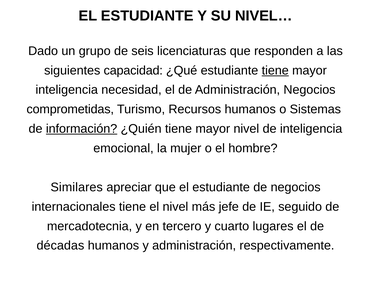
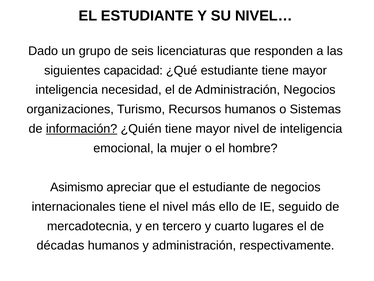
tiene at (275, 70) underline: present -> none
comprometidas: comprometidas -> organizaciones
Similares: Similares -> Asimismo
jefe: jefe -> ello
